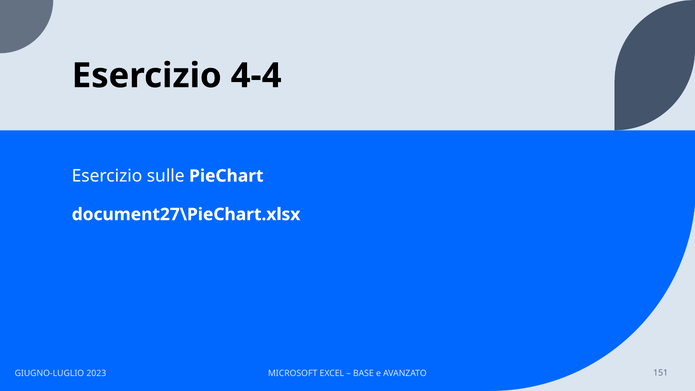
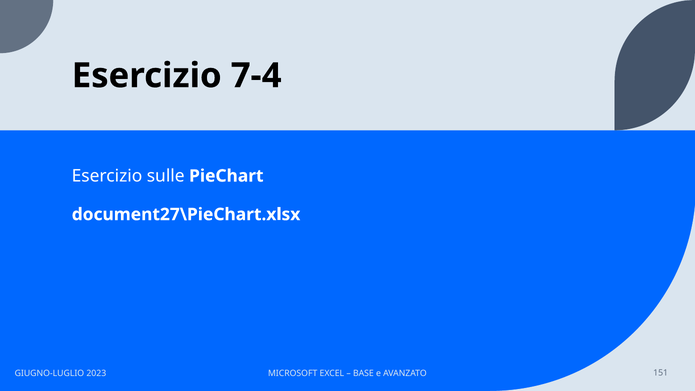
4-4: 4-4 -> 7-4
